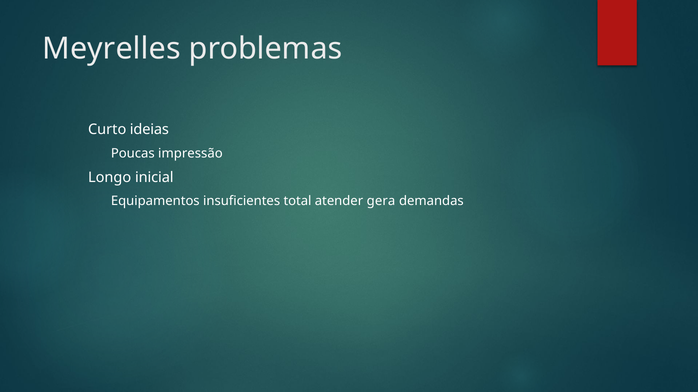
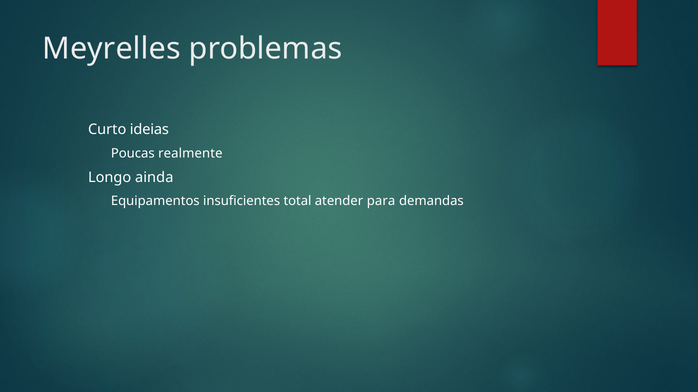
impressão: impressão -> realmente
inicial: inicial -> ainda
gera: gera -> para
